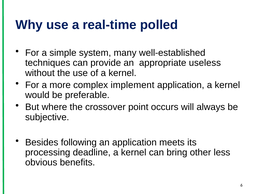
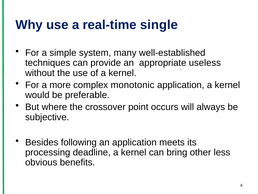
polled: polled -> single
implement: implement -> monotonic
